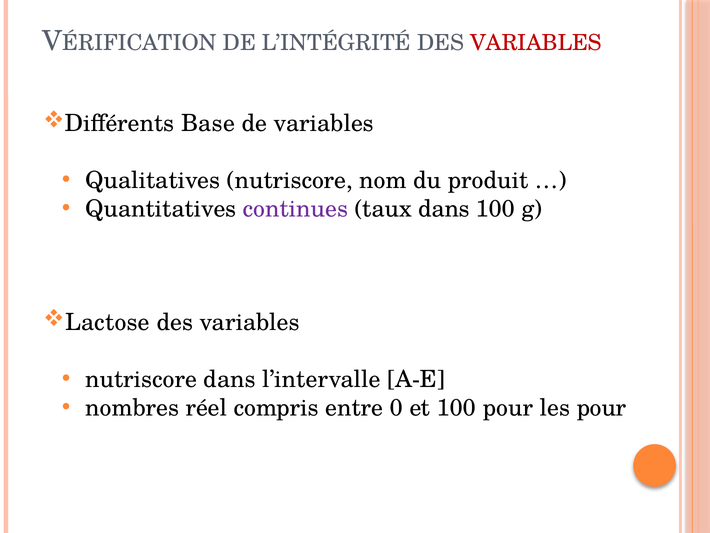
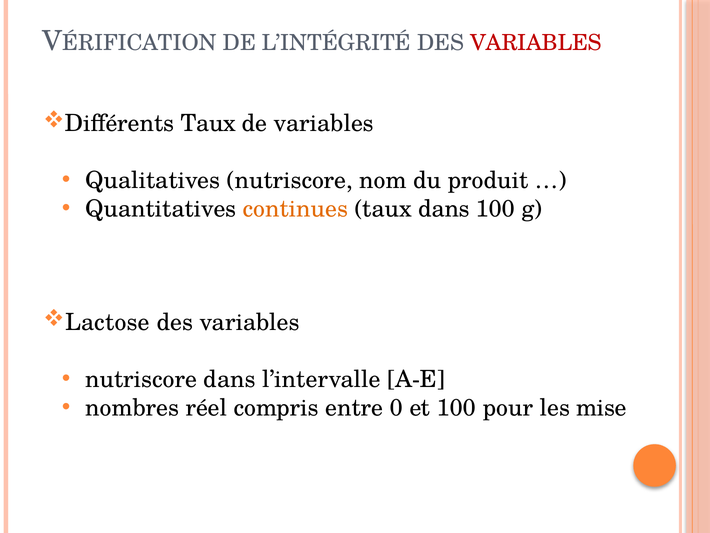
Différents Base: Base -> Taux
continues colour: purple -> orange
les pour: pour -> mise
